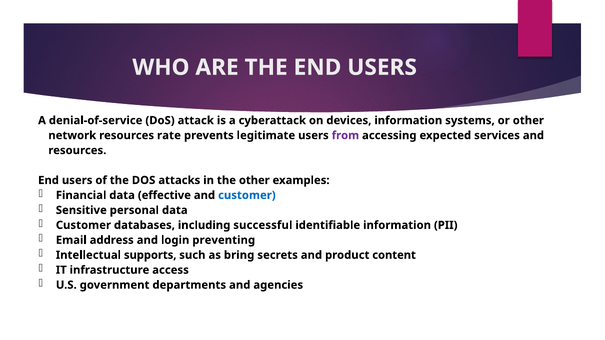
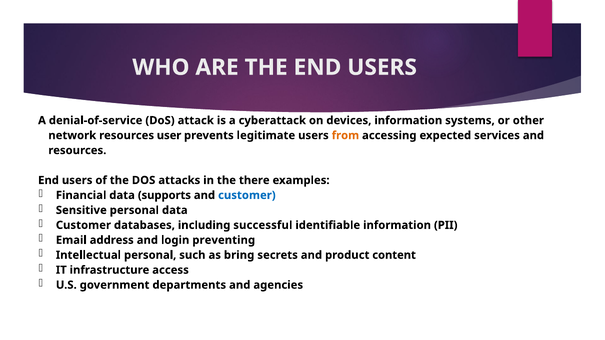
rate: rate -> user
from colour: purple -> orange
the other: other -> there
effective: effective -> supports
Intellectual supports: supports -> personal
